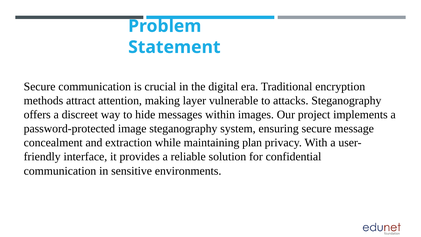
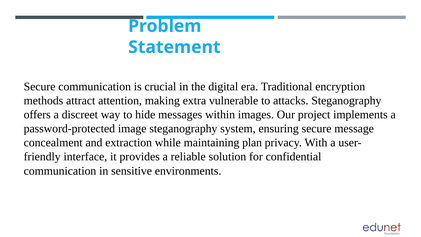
layer: layer -> extra
